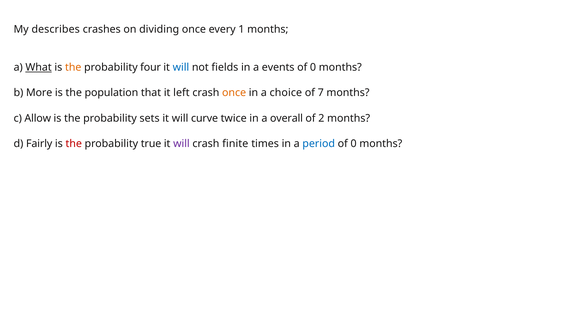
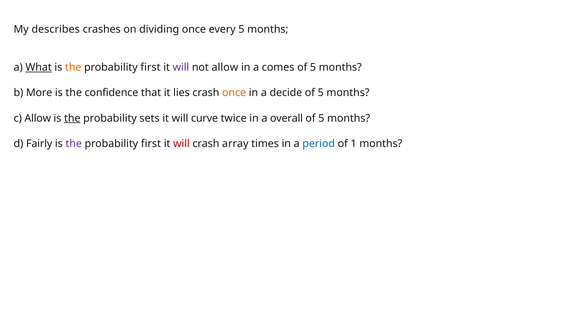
every 1: 1 -> 5
four at (151, 67): four -> first
will at (181, 67) colour: blue -> purple
not fields: fields -> allow
events: events -> comes
0 at (313, 67): 0 -> 5
population: population -> confidence
left: left -> lies
choice: choice -> decide
7 at (321, 93): 7 -> 5
the at (72, 118) underline: none -> present
2 at (321, 118): 2 -> 5
the at (74, 144) colour: red -> purple
true at (151, 144): true -> first
will at (181, 144) colour: purple -> red
finite: finite -> array
0 at (354, 144): 0 -> 1
